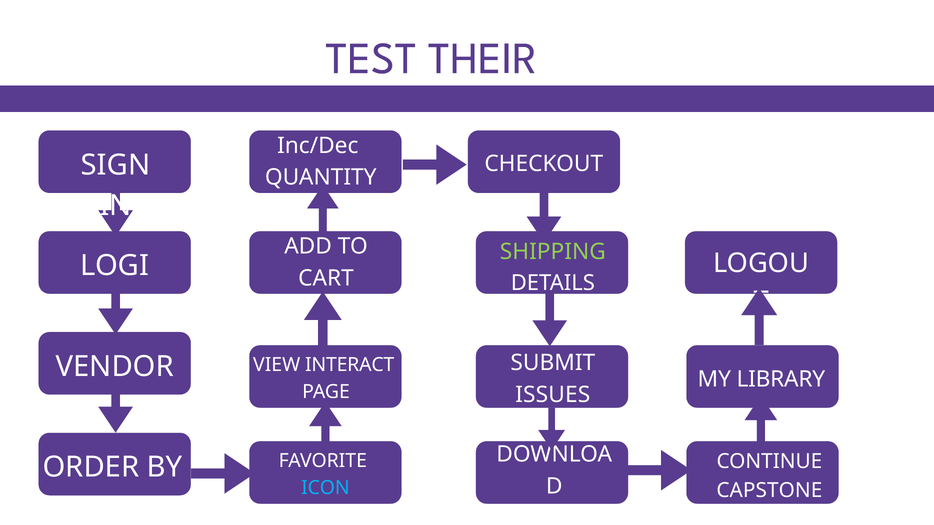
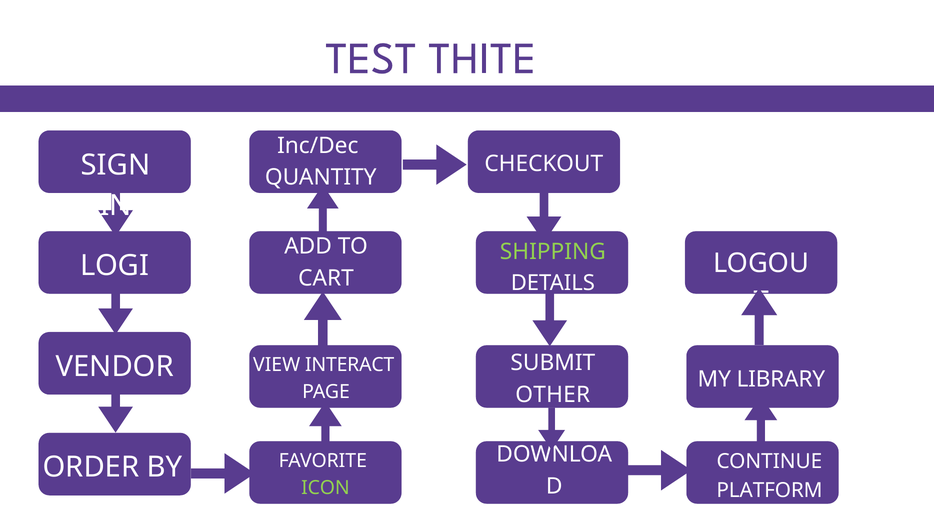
THEIR: THEIR -> THITE
ISSUES: ISSUES -> OTHER
ICON colour: light blue -> light green
CAPSTONE: CAPSTONE -> PLATFORM
